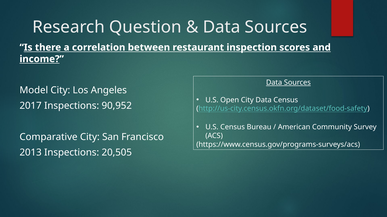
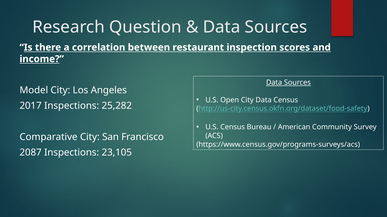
90,952: 90,952 -> 25,282
2013: 2013 -> 2087
20,505: 20,505 -> 23,105
